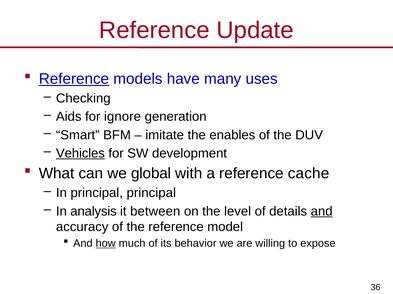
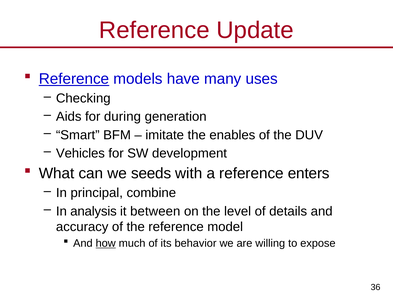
ignore: ignore -> during
Vehicles underline: present -> none
global: global -> seeds
cache: cache -> enters
principal principal: principal -> combine
and at (322, 212) underline: present -> none
